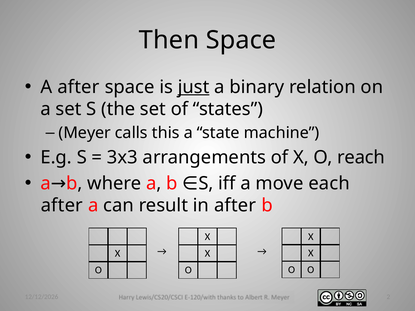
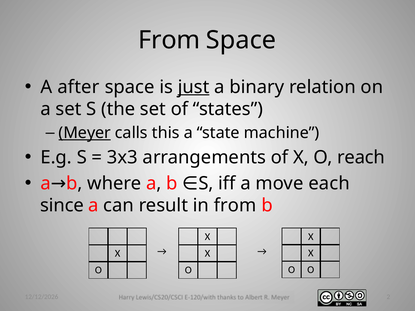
Then at (169, 40): Then -> From
Meyer underline: none -> present
after at (62, 206): after -> since
in after: after -> from
